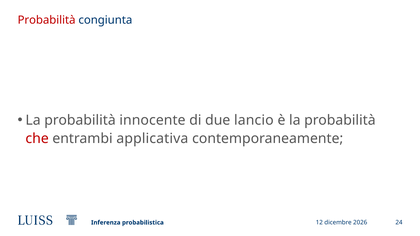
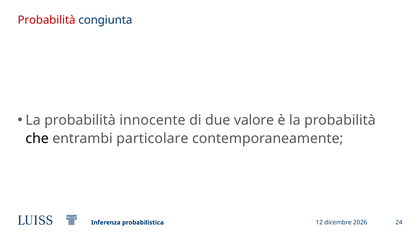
lancio: lancio -> valore
che colour: red -> black
applicativa: applicativa -> particolare
